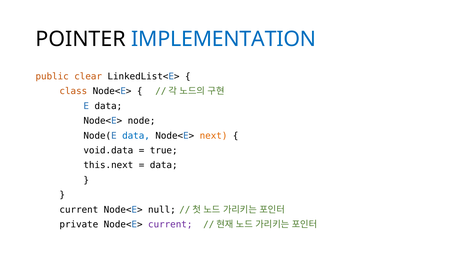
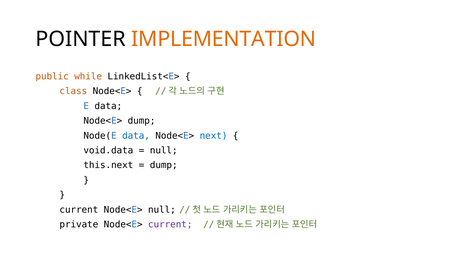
IMPLEMENTATION colour: blue -> orange
clear: clear -> while
Node<E> node: node -> dump
next colour: orange -> blue
true at (164, 151): true -> null
data at (164, 165): data -> dump
